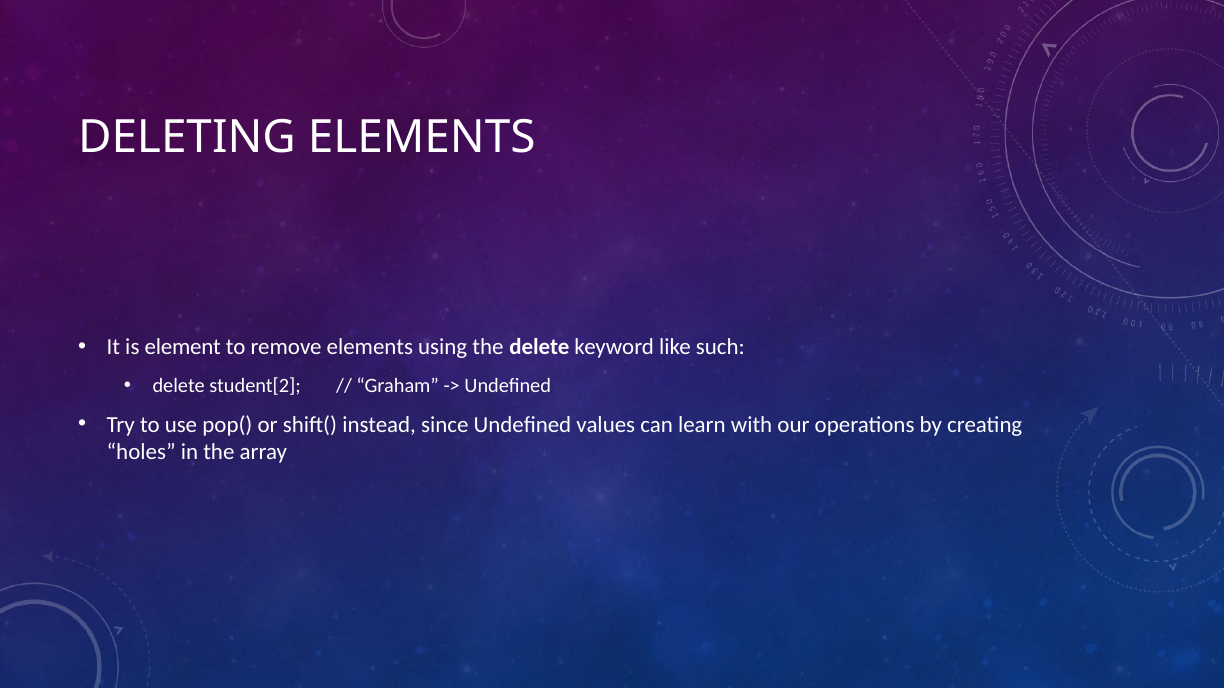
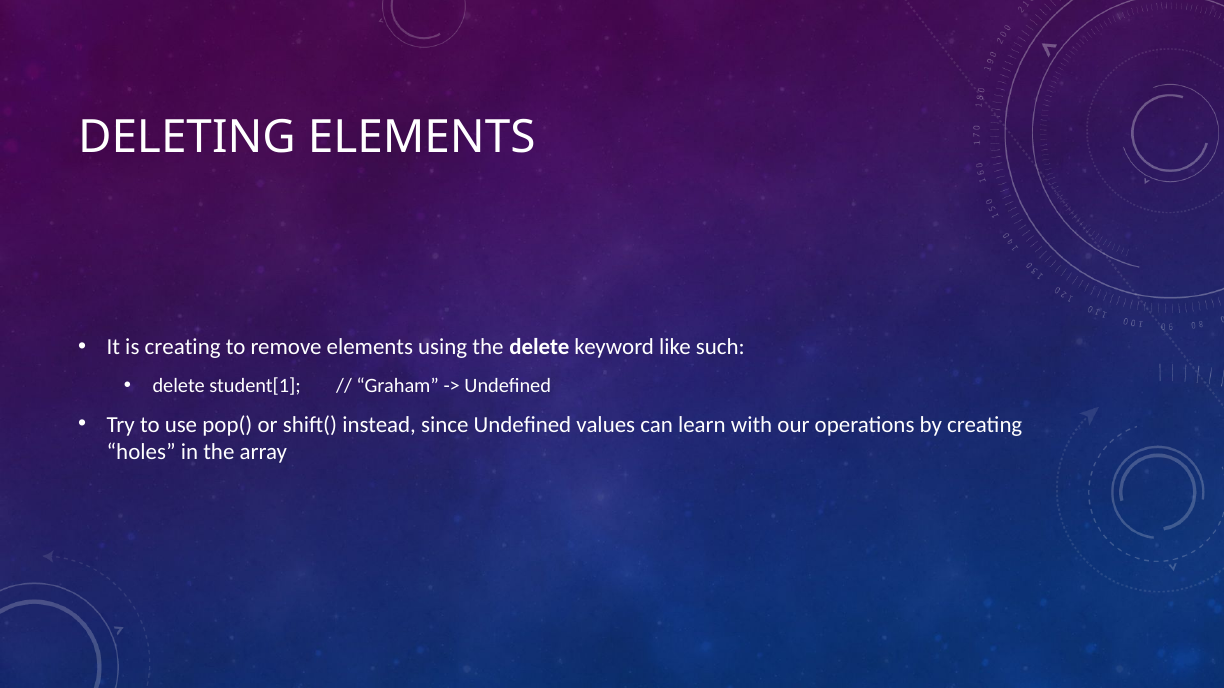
is element: element -> creating
student[2: student[2 -> student[1
